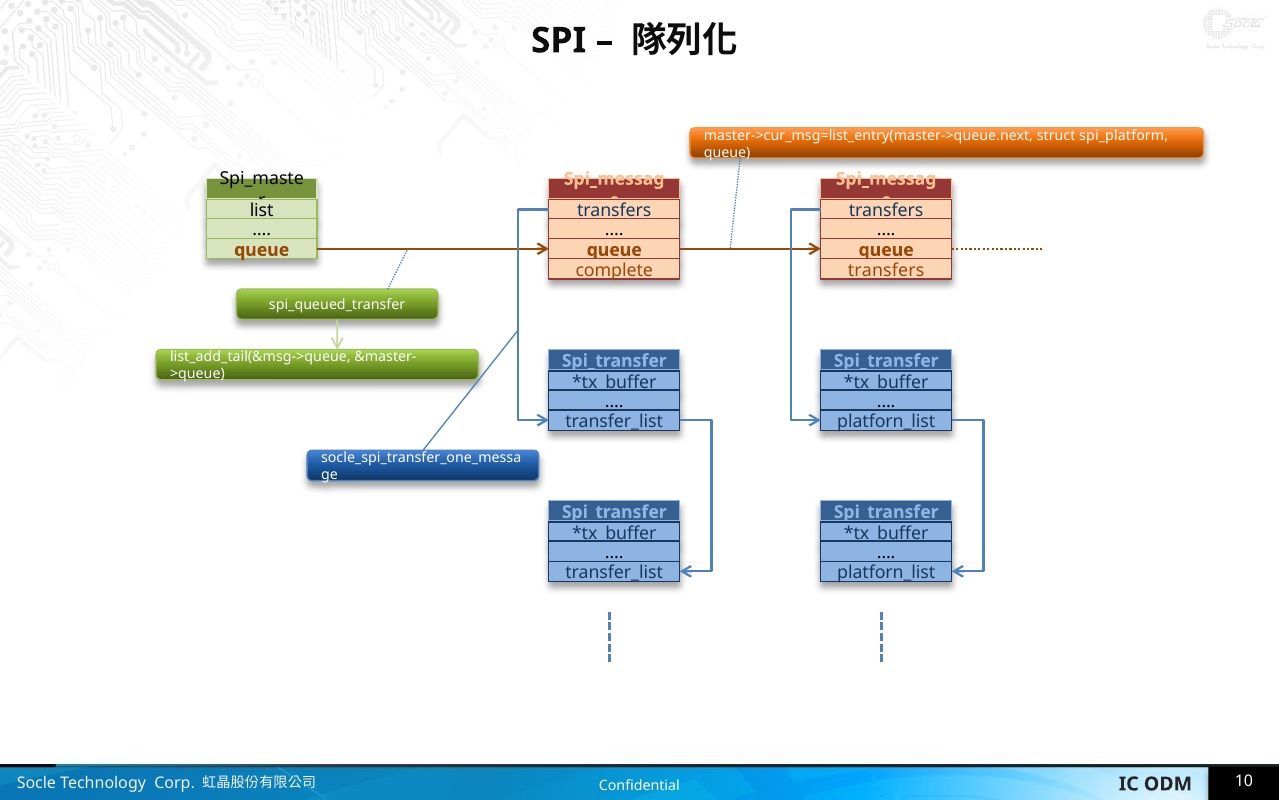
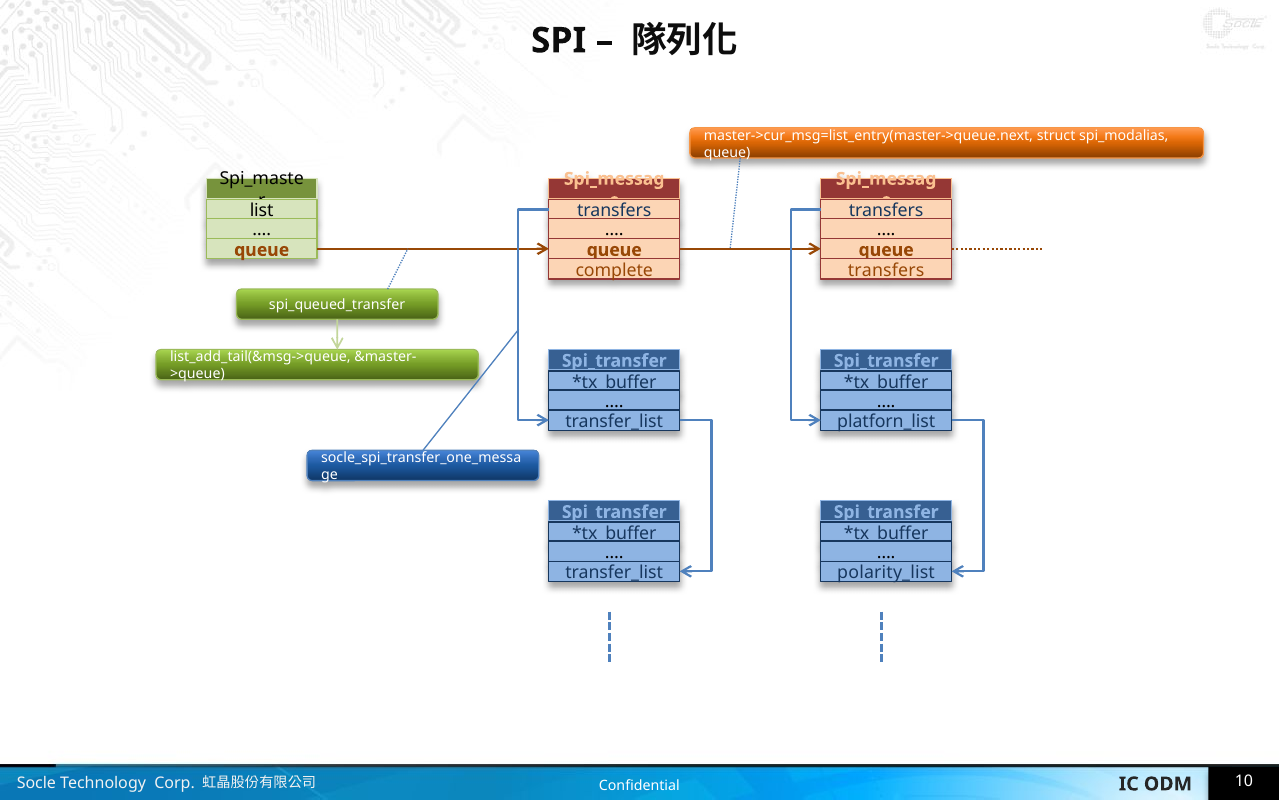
spi_platform: spi_platform -> spi_modalias
platforn_list at (886, 572): platforn_list -> polarity_list
